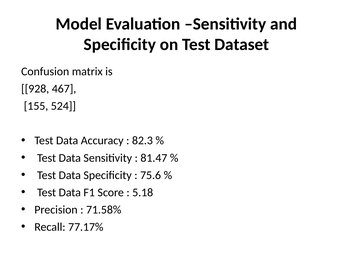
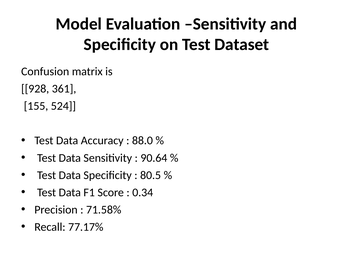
467: 467 -> 361
82.3: 82.3 -> 88.0
81.47: 81.47 -> 90.64
75.6: 75.6 -> 80.5
5.18: 5.18 -> 0.34
